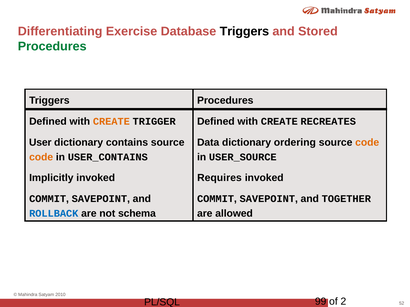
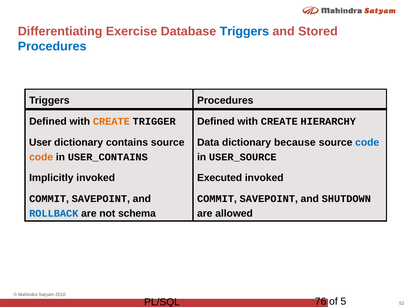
Triggers at (244, 32) colour: black -> blue
Procedures at (52, 47) colour: green -> blue
RECREATES: RECREATES -> HIERARCHY
ordering: ordering -> because
code at (367, 143) colour: orange -> blue
Requires: Requires -> Executed
TOGETHER: TOGETHER -> SHUTDOWN
99: 99 -> 76
2: 2 -> 5
